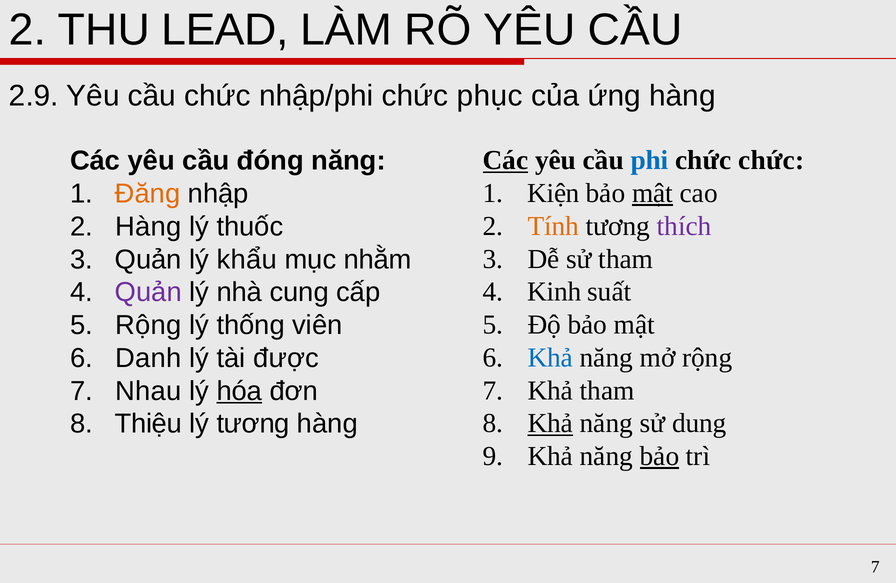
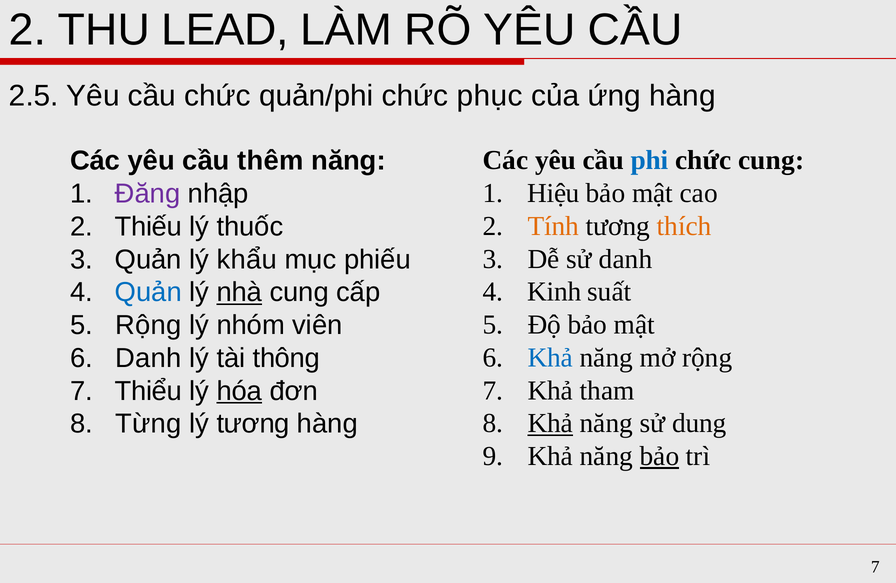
2.9: 2.9 -> 2.5
nhập/phi: nhập/phi -> quản/phi
Các at (506, 160) underline: present -> none
chức chức: chức -> cung
đóng: đóng -> thêm
Kiện: Kiện -> Hiệu
mật at (653, 193) underline: present -> none
Đăng colour: orange -> purple
thích colour: purple -> orange
2 Hàng: Hàng -> Thiếu
sử tham: tham -> danh
nhằm: nhằm -> phiếu
Quản at (148, 292) colour: purple -> blue
nhà underline: none -> present
thống: thống -> nhóm
được: được -> thông
Nhau: Nhau -> Thiểu
Thiệu: Thiệu -> Từng
